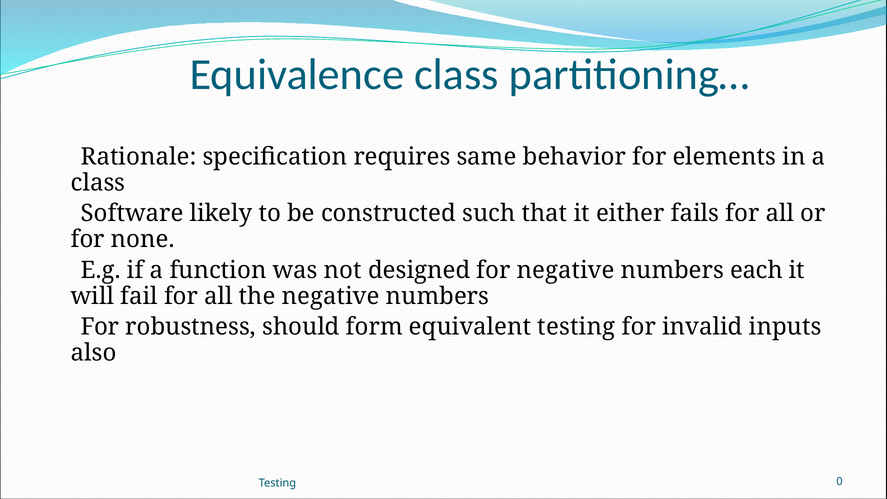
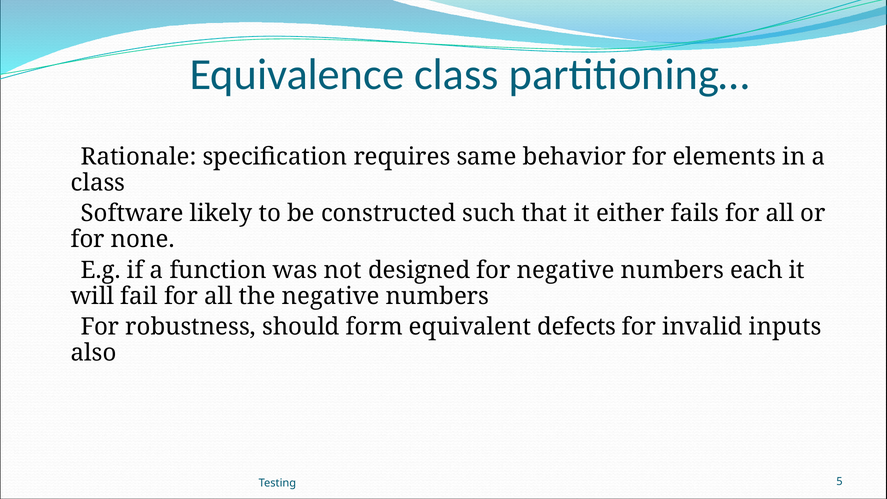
equivalent testing: testing -> defects
0: 0 -> 5
